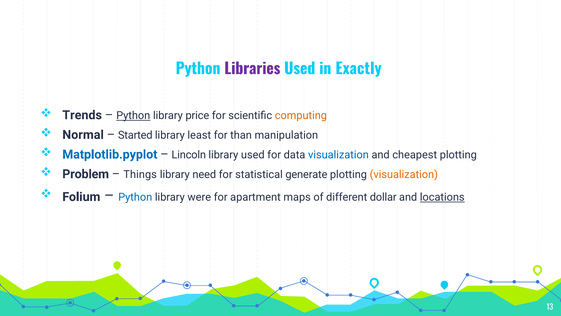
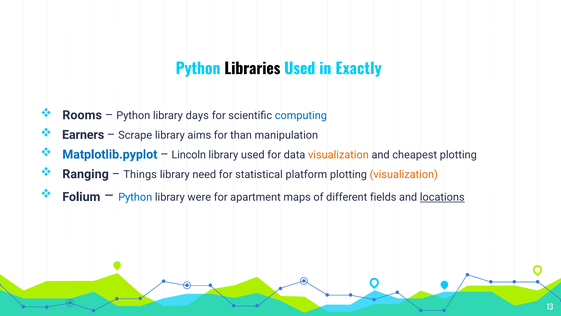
Libraries colour: purple -> black
Trends: Trends -> Rooms
Python at (133, 115) underline: present -> none
price: price -> days
computing colour: orange -> blue
Normal: Normal -> Earners
Started: Started -> Scrape
least: least -> aims
visualization at (338, 155) colour: blue -> orange
Problem: Problem -> Ranging
generate: generate -> platform
dollar: dollar -> fields
